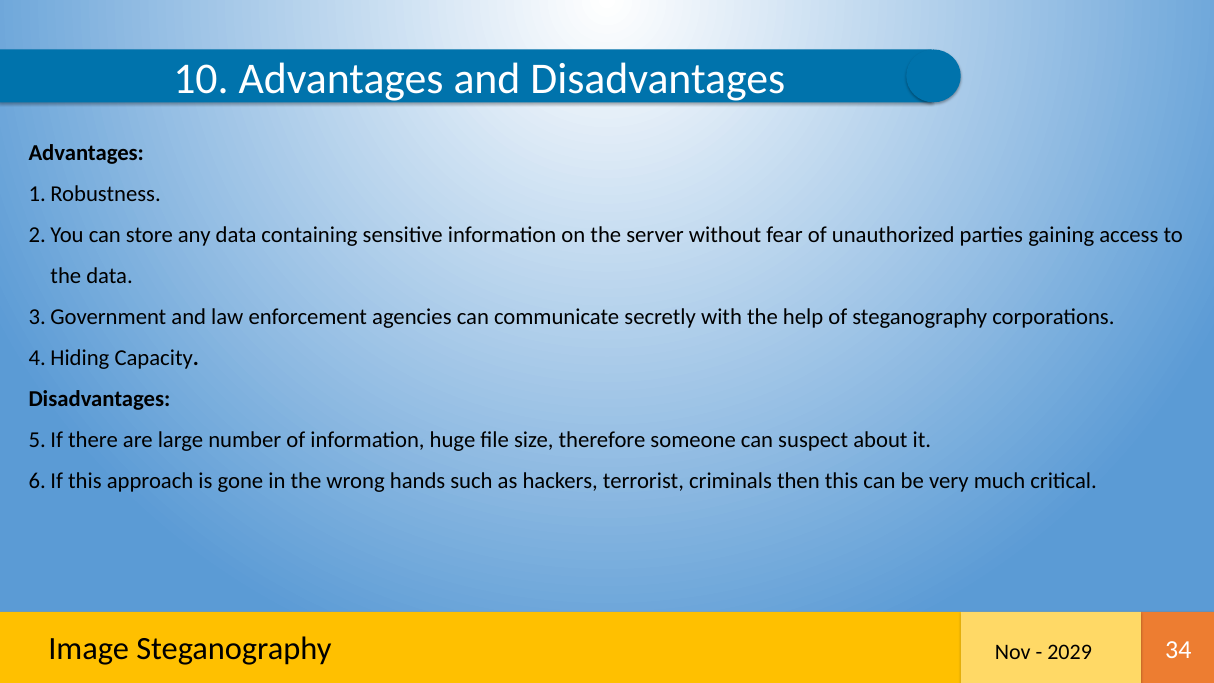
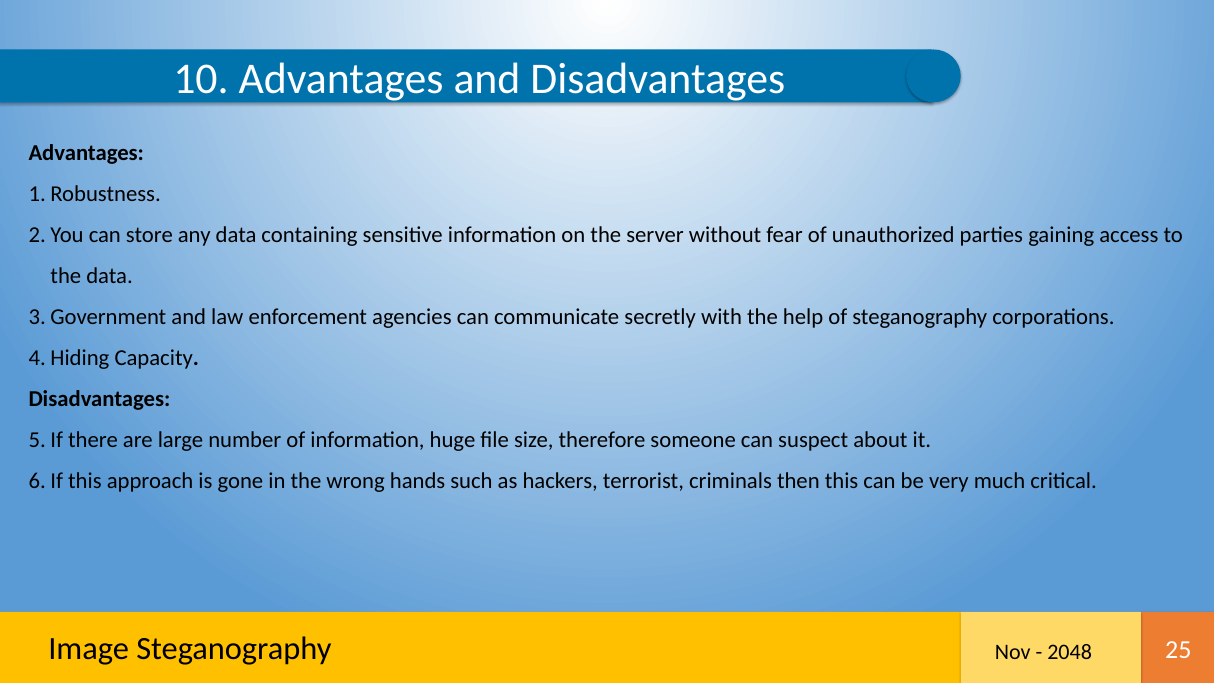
34: 34 -> 25
2029: 2029 -> 2048
